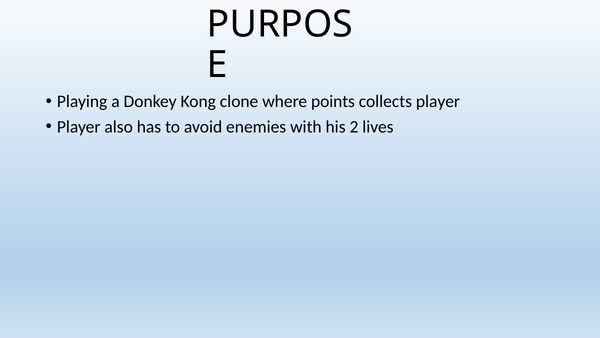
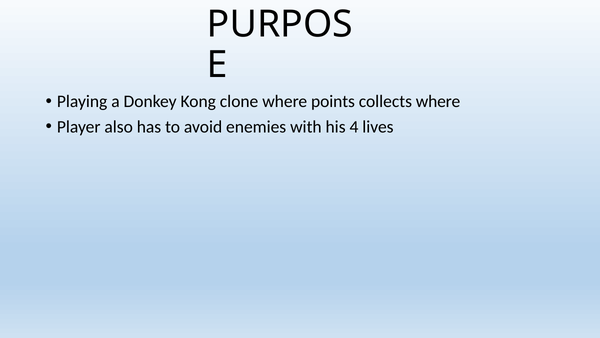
collects player: player -> where
2: 2 -> 4
